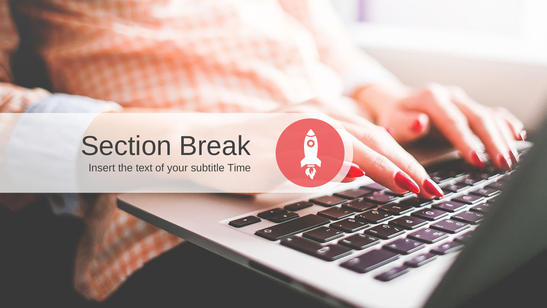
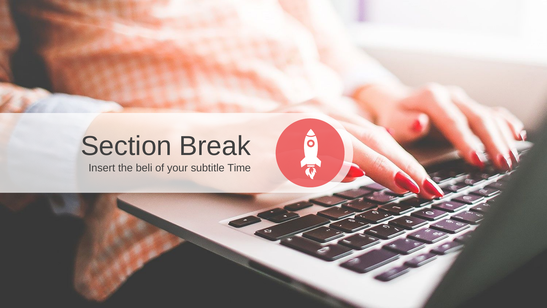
text: text -> beli
